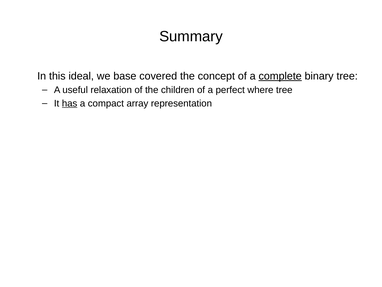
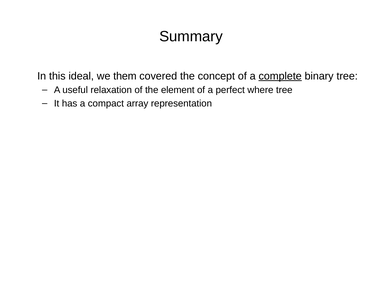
base: base -> them
children: children -> element
has underline: present -> none
